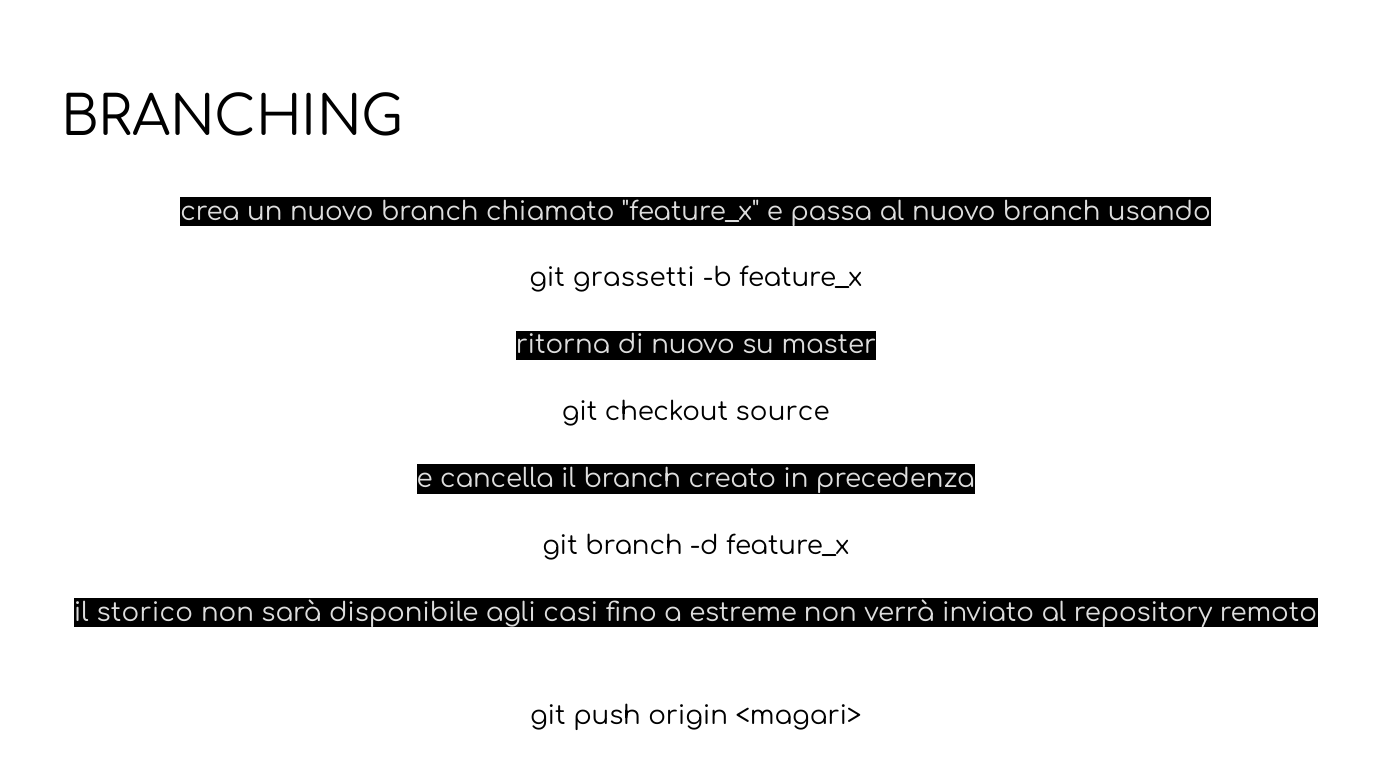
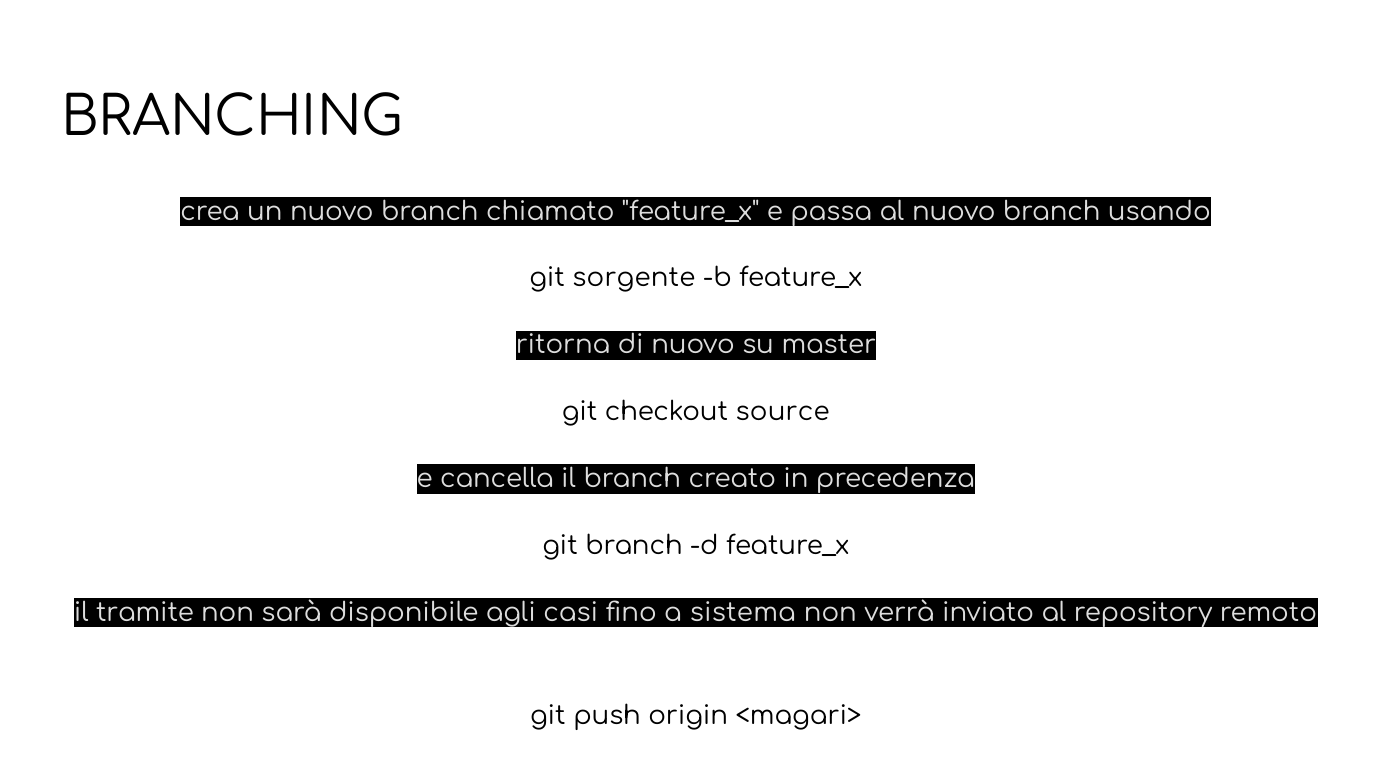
grassetti: grassetti -> sorgente
storico: storico -> tramite
estreme: estreme -> sistema
